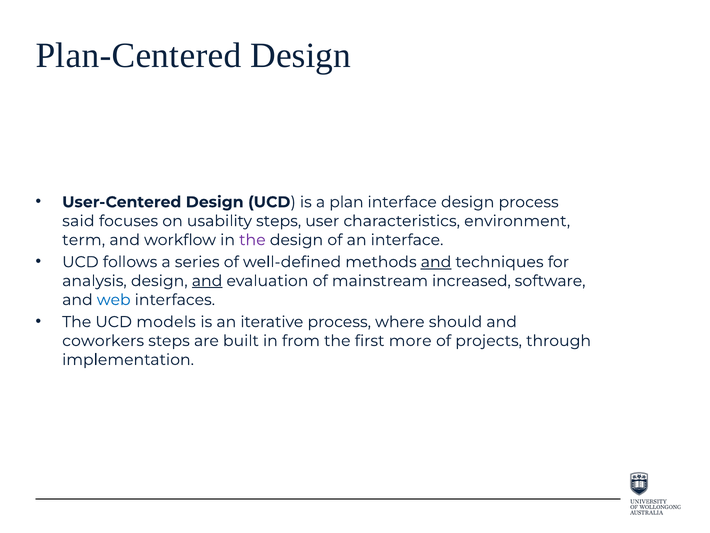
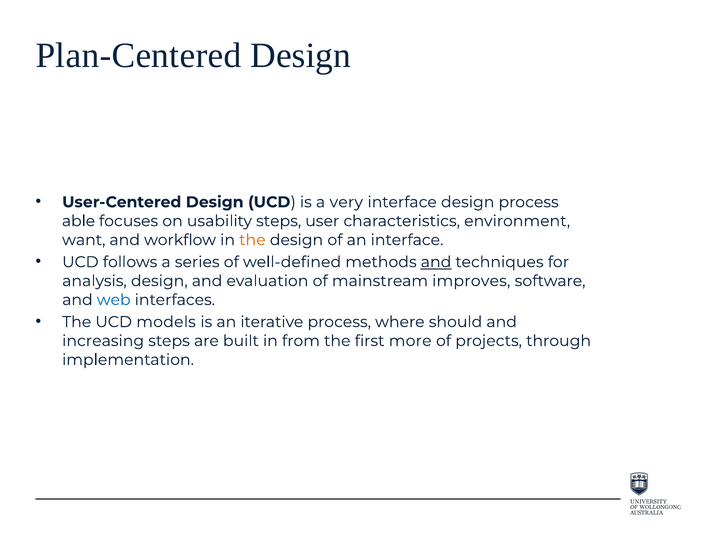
plan: plan -> very
said: said -> able
term: term -> want
the at (252, 240) colour: purple -> orange
and at (207, 281) underline: present -> none
increased: increased -> improves
coworkers: coworkers -> increasing
